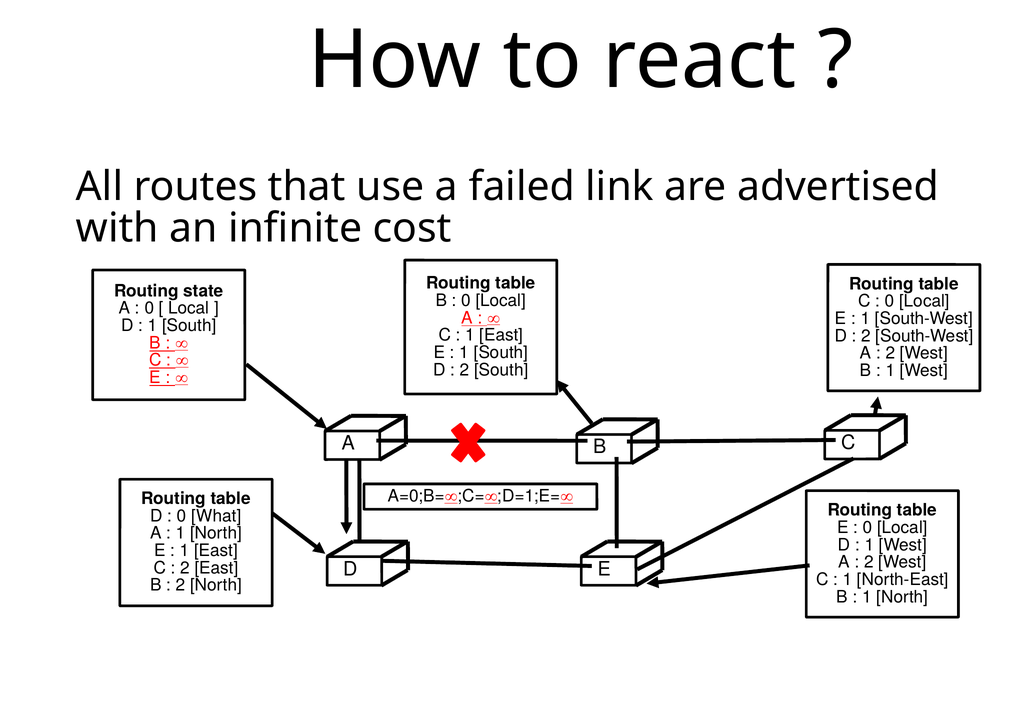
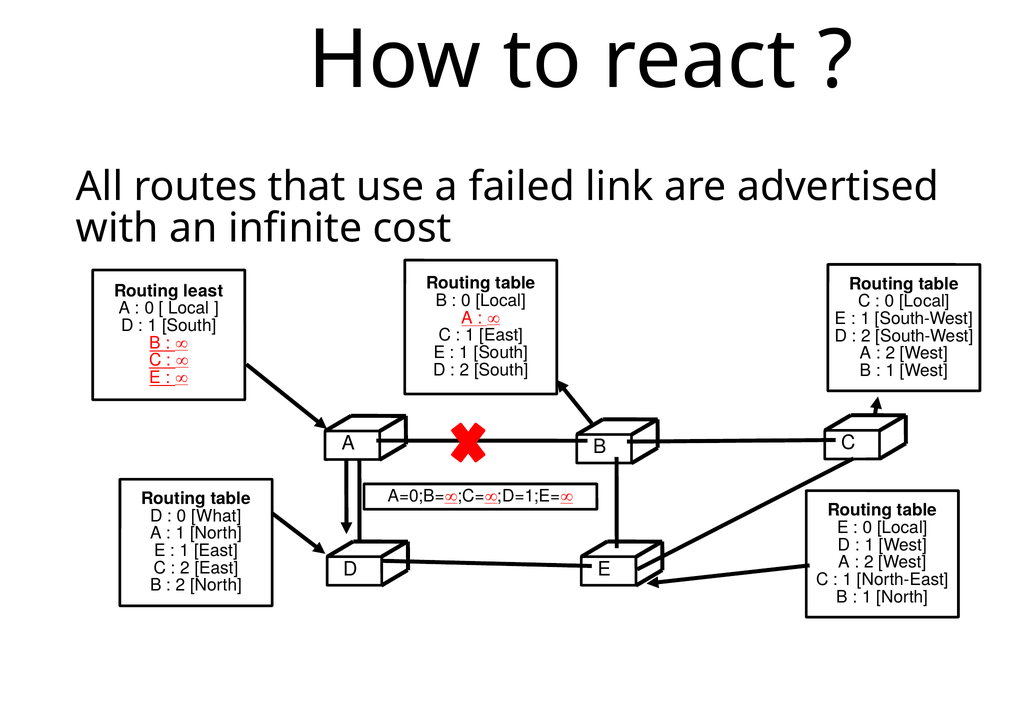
state: state -> least
